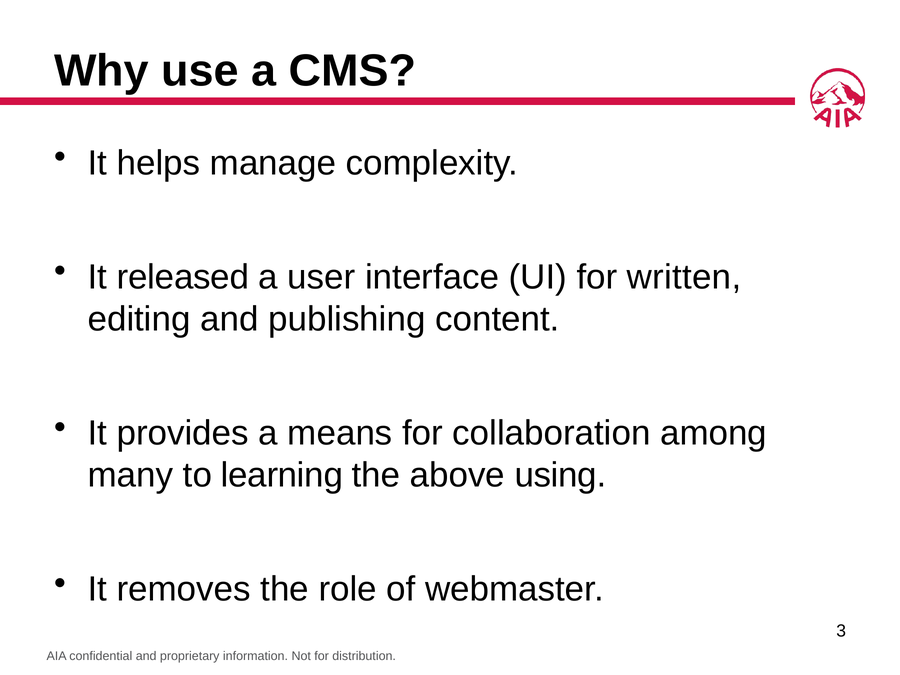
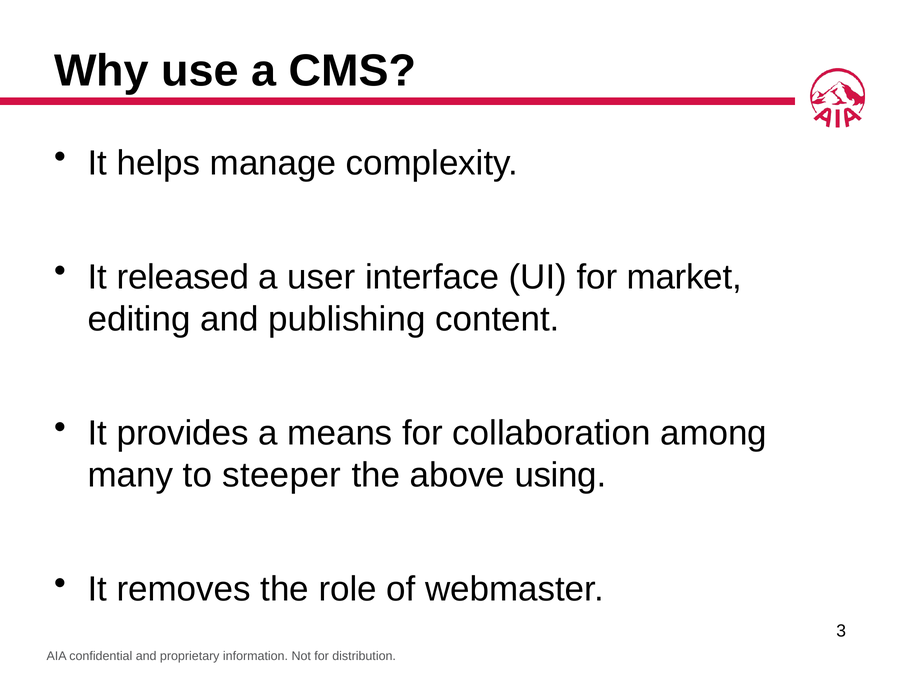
written: written -> market
learning: learning -> steeper
